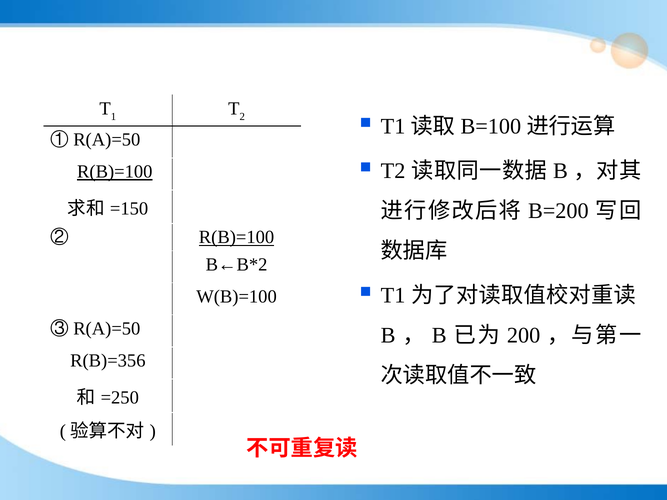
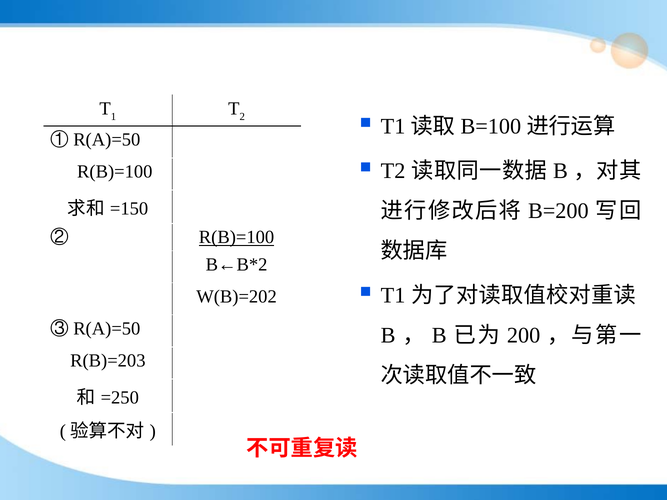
R(B)=100 at (115, 172) underline: present -> none
W(B)=100: W(B)=100 -> W(B)=202
R(B)=356: R(B)=356 -> R(B)=203
